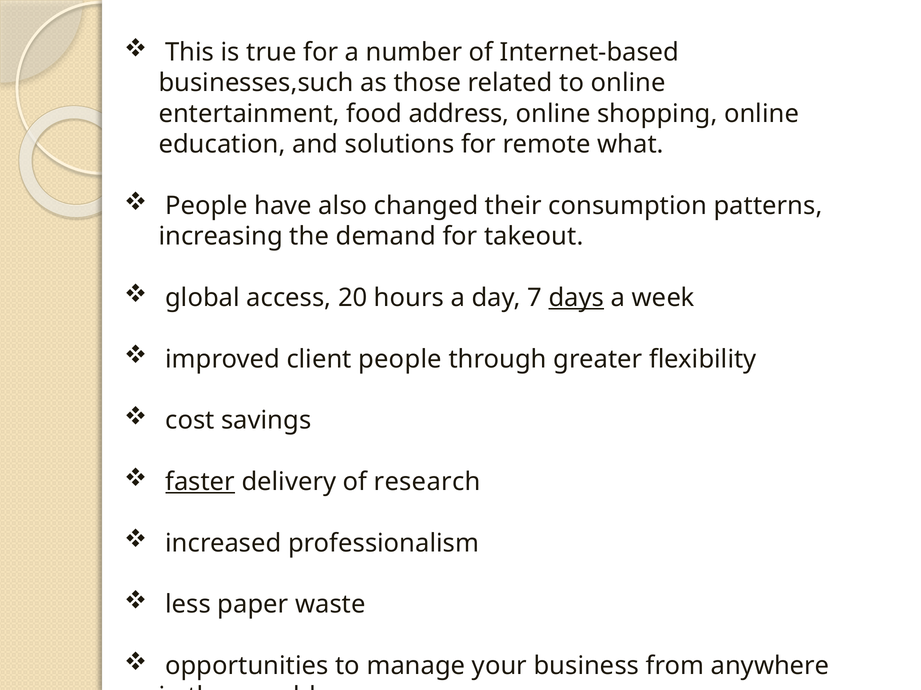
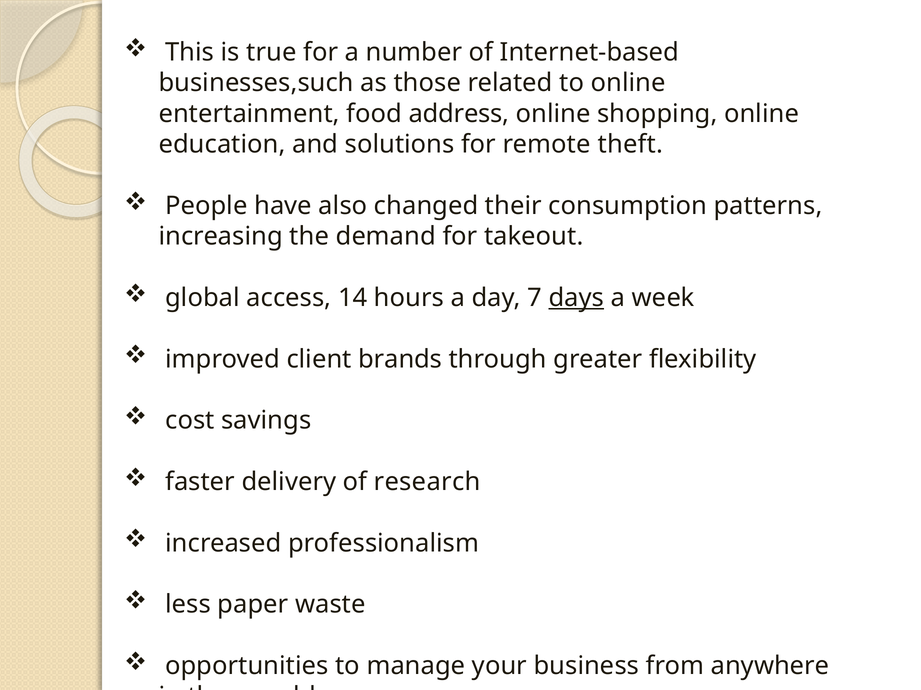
what: what -> theft
20: 20 -> 14
client people: people -> brands
faster underline: present -> none
